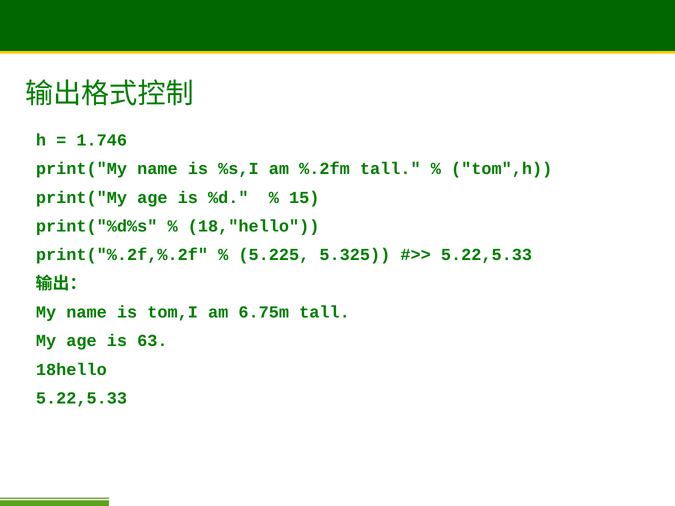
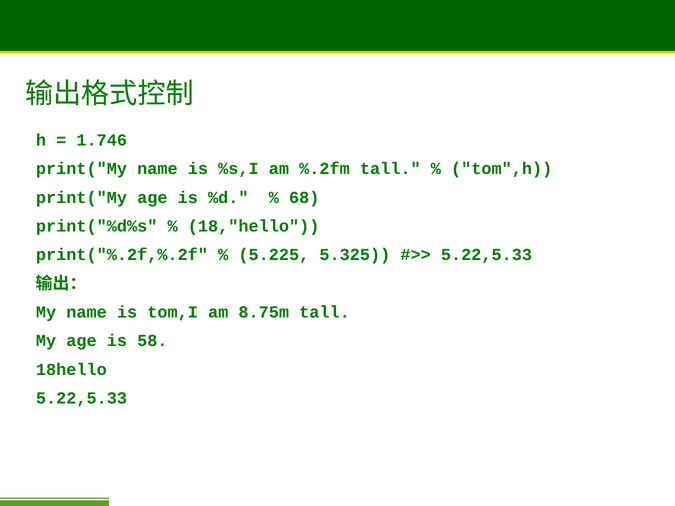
15: 15 -> 68
6.75m: 6.75m -> 8.75m
63: 63 -> 58
